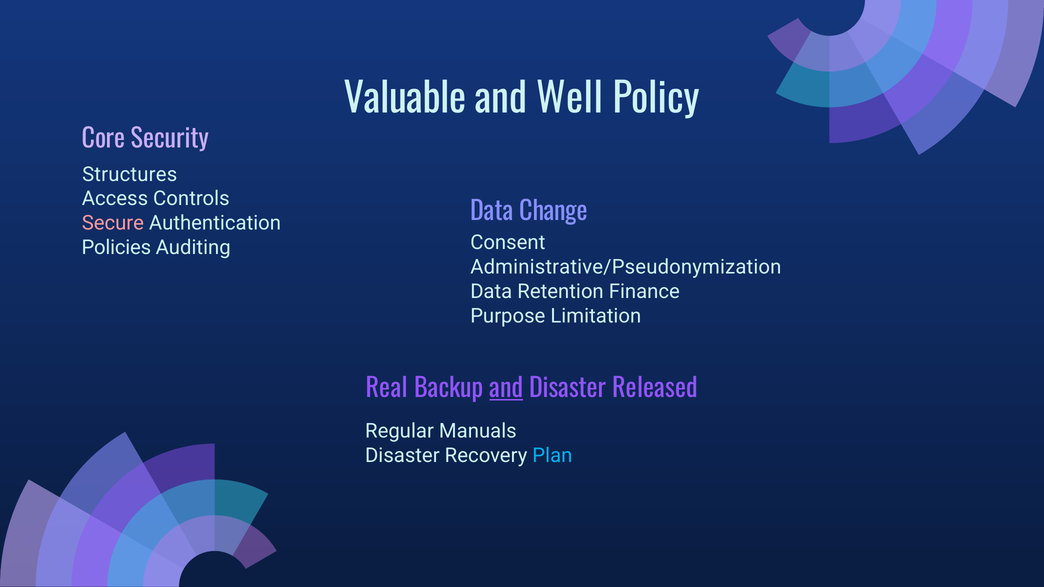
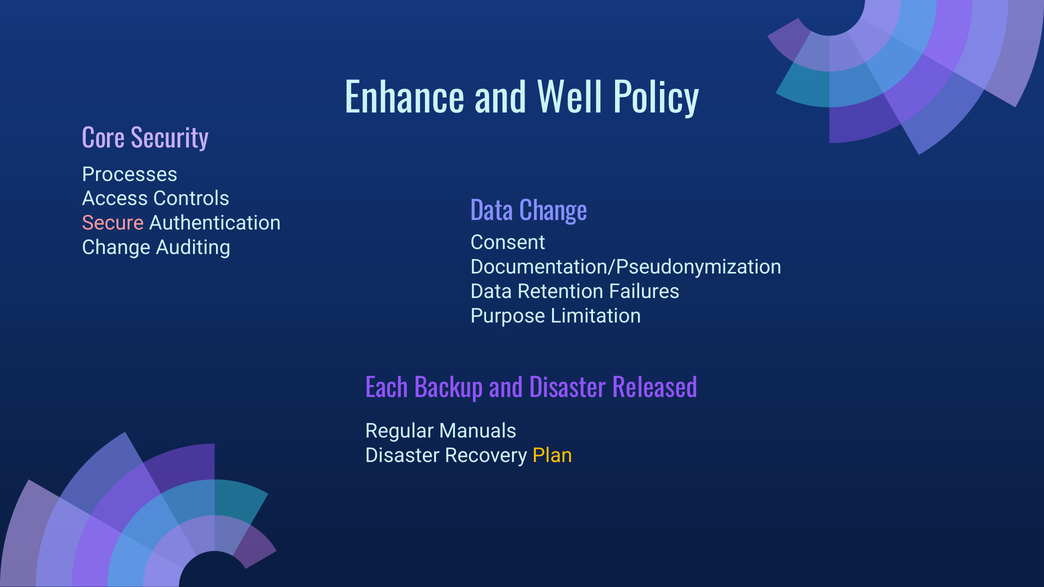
Valuable: Valuable -> Enhance
Structures: Structures -> Processes
Policies at (116, 248): Policies -> Change
Administrative/Pseudonymization: Administrative/Pseudonymization -> Documentation/Pseudonymization
Finance: Finance -> Failures
Real: Real -> Each
and at (506, 389) underline: present -> none
Plan colour: light blue -> yellow
